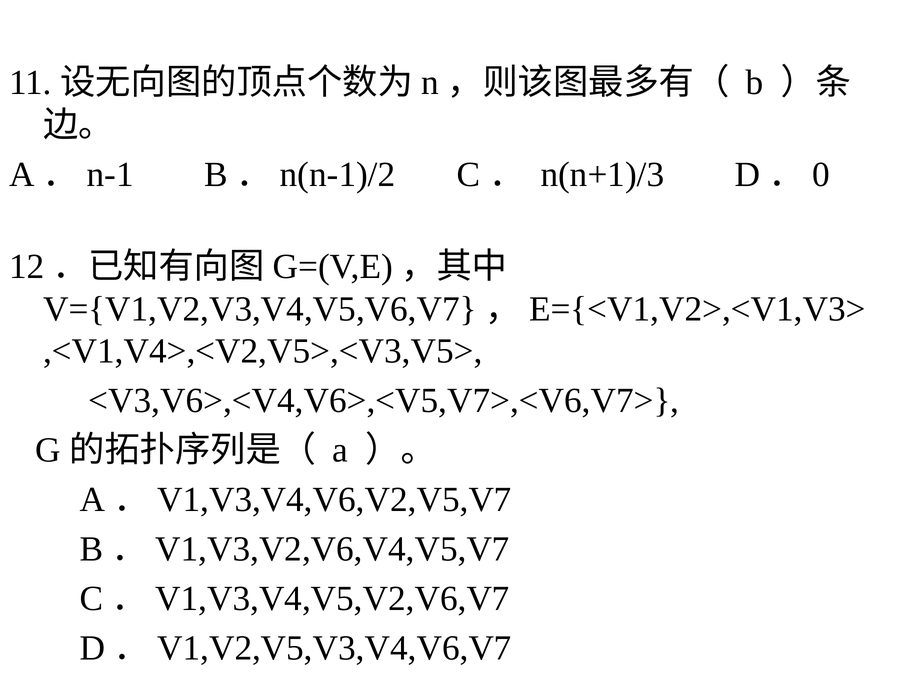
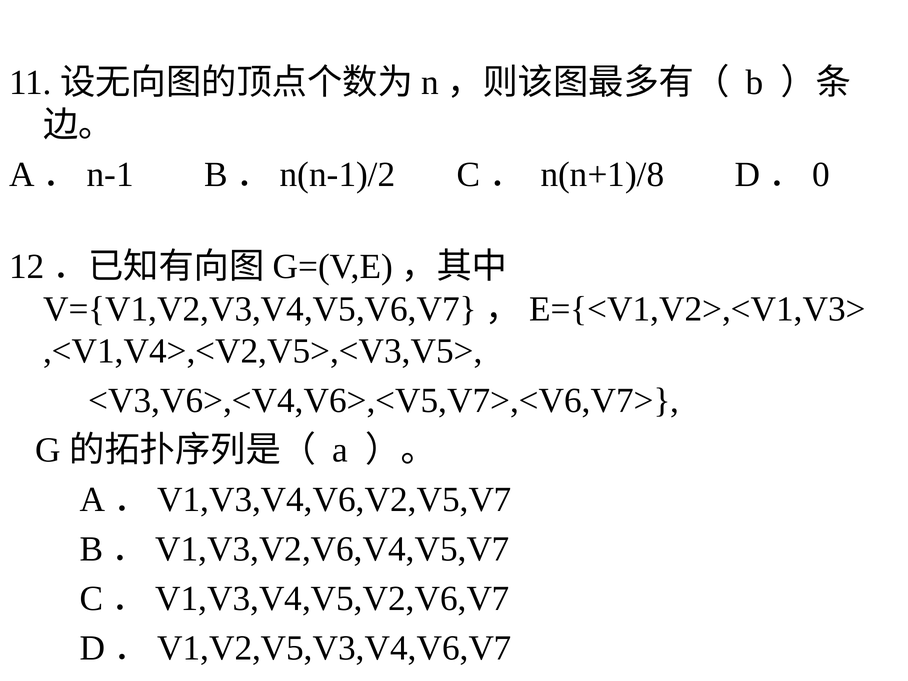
n(n+1)/3: n(n+1)/3 -> n(n+1)/8
